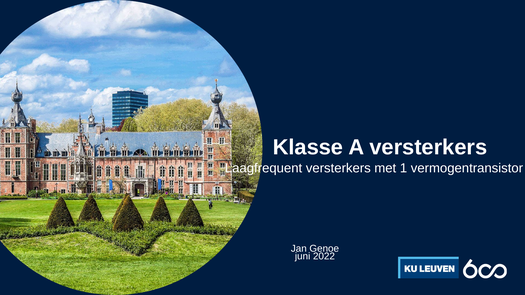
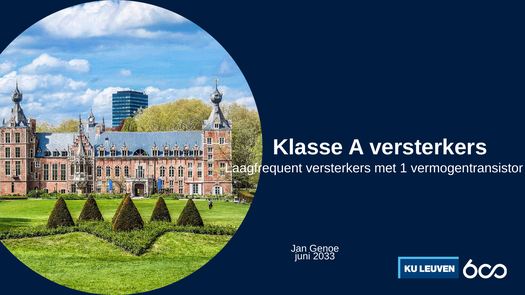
2022: 2022 -> 2033
